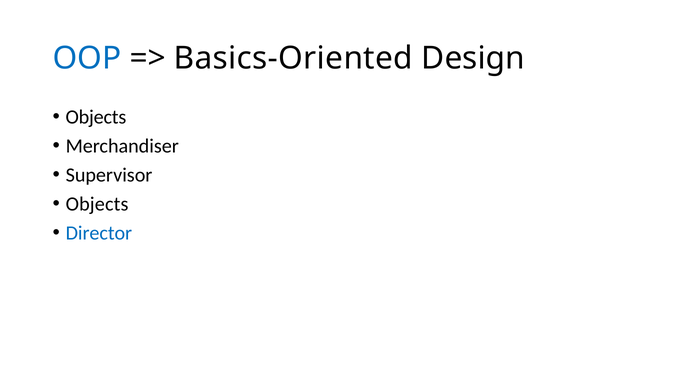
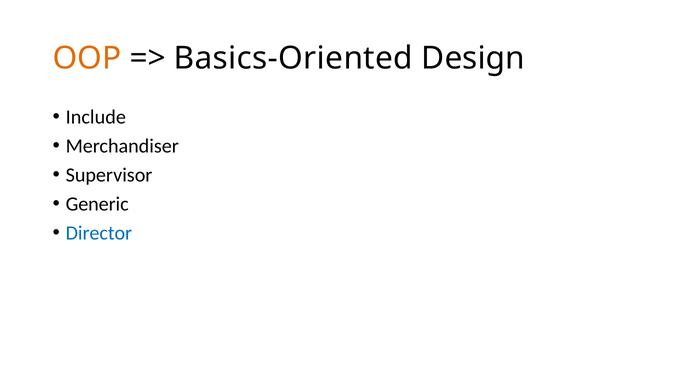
OOP colour: blue -> orange
Objects at (96, 117): Objects -> Include
Objects at (97, 204): Objects -> Generic
